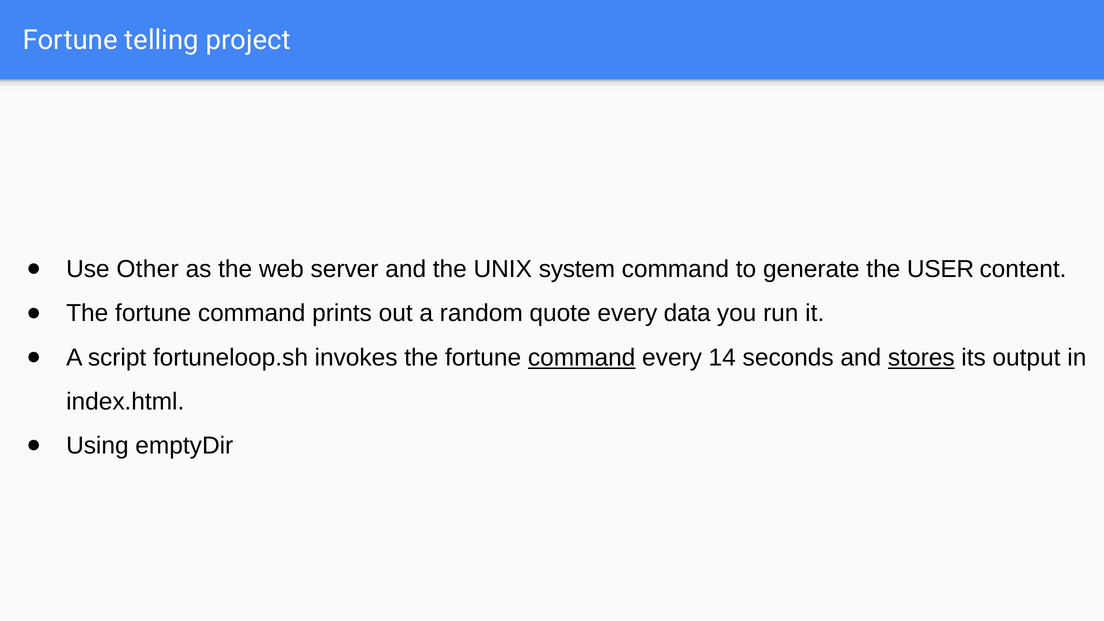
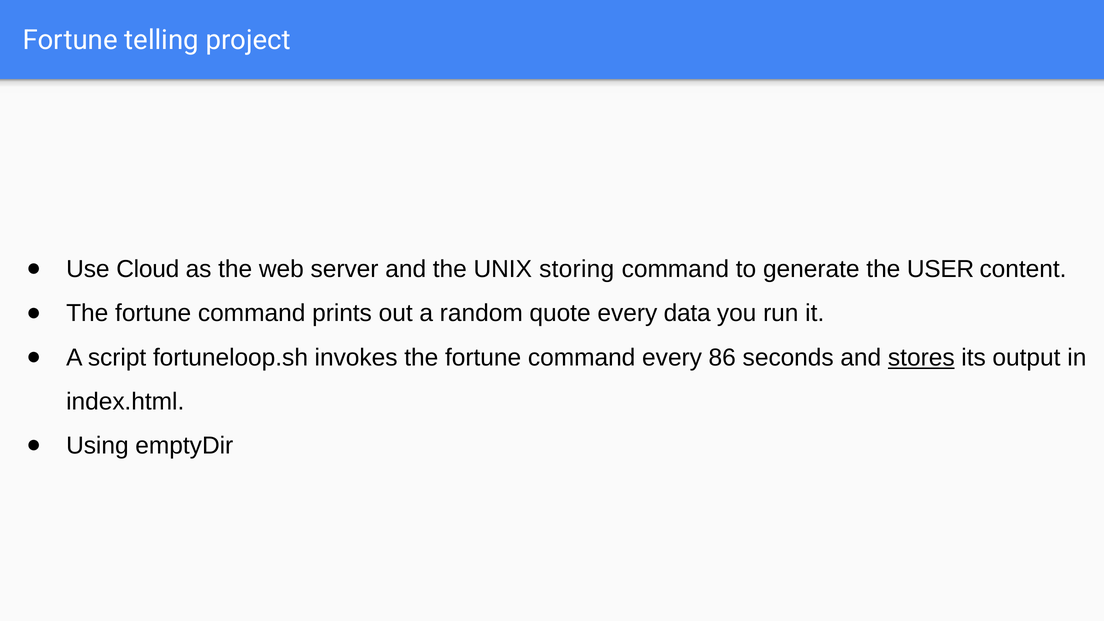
Other: Other -> Cloud
system: system -> storing
command at (582, 358) underline: present -> none
14: 14 -> 86
